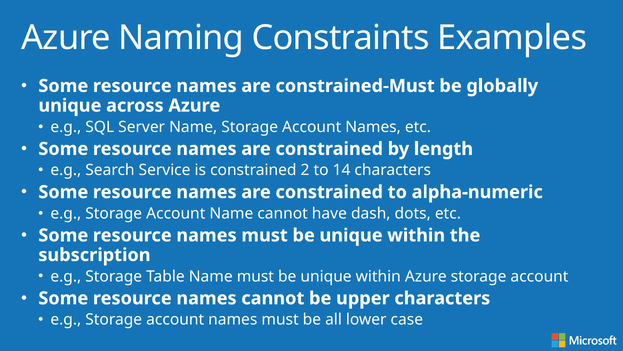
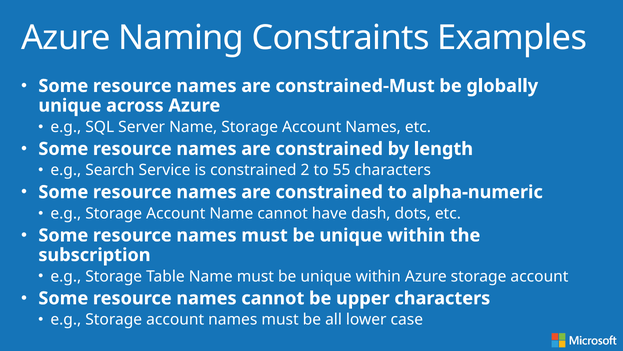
14: 14 -> 55
